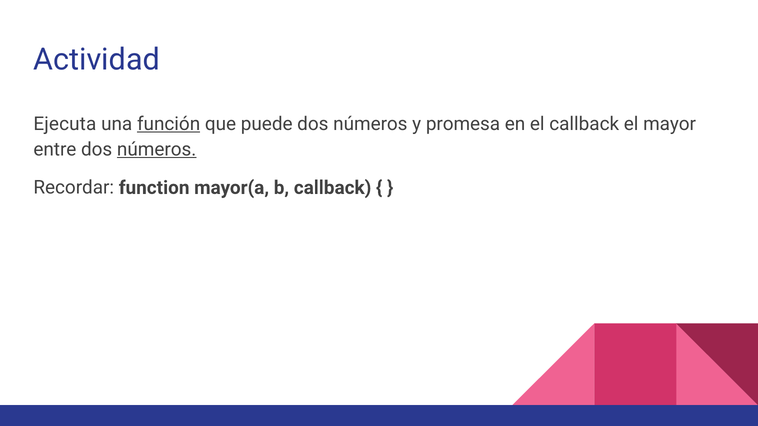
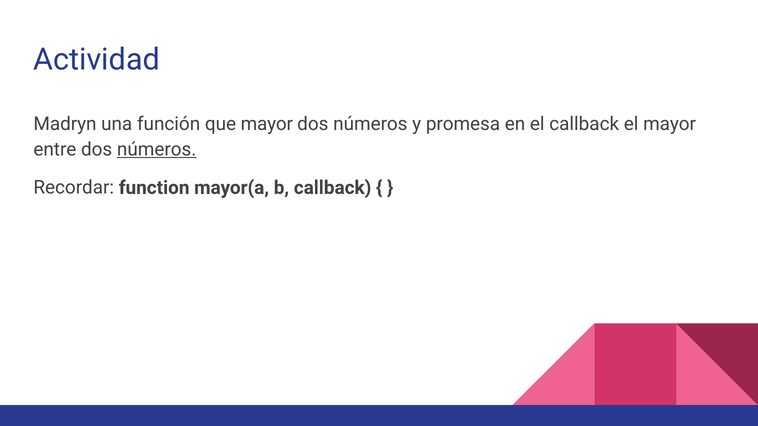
Ejecuta: Ejecuta -> Madryn
función underline: present -> none
que puede: puede -> mayor
